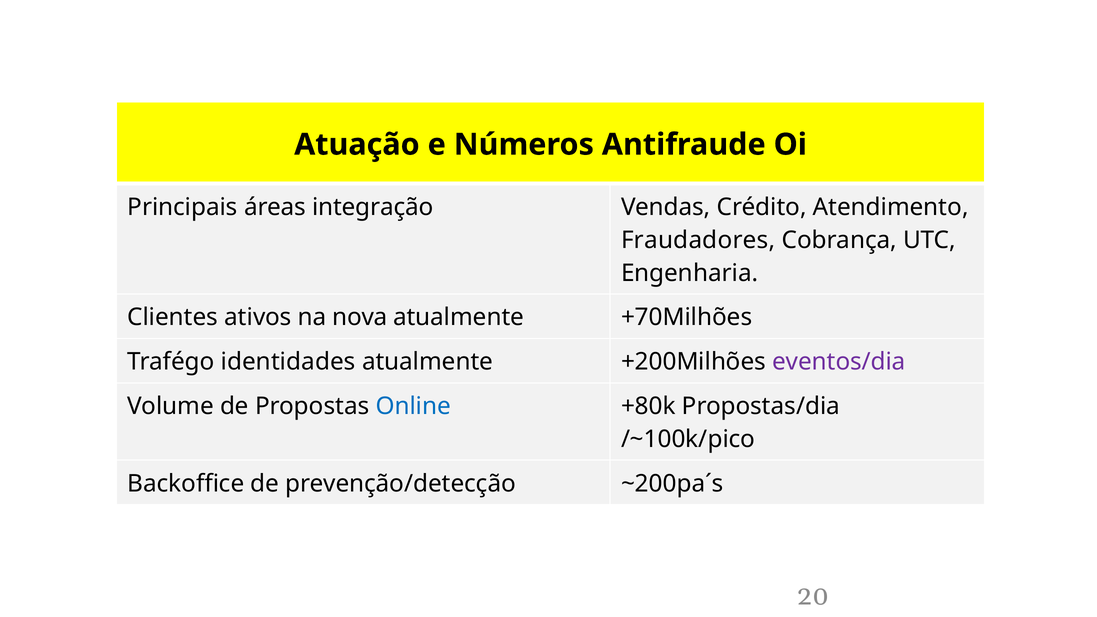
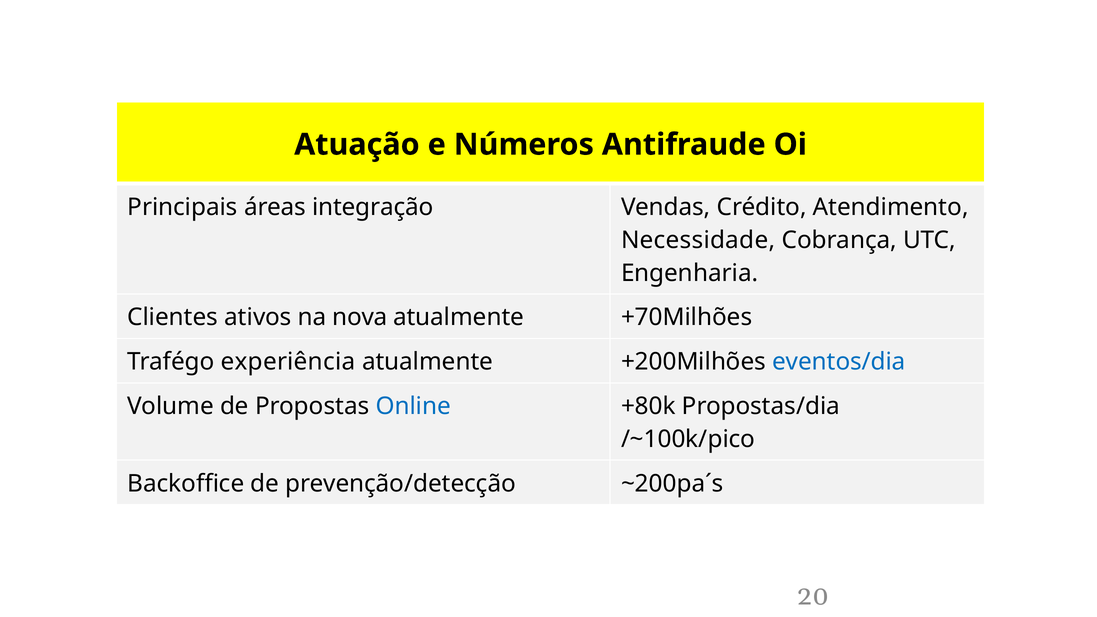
Fraudadores: Fraudadores -> Necessidade
identidades: identidades -> experiência
eventos/dia colour: purple -> blue
